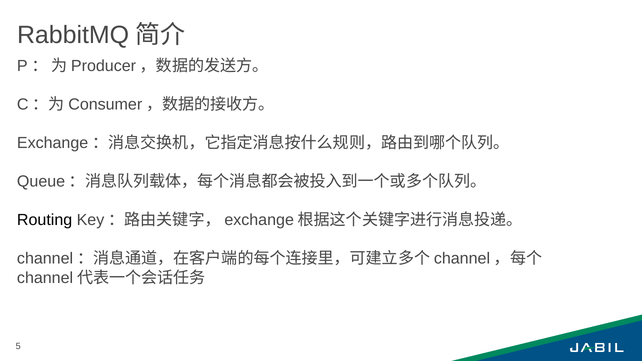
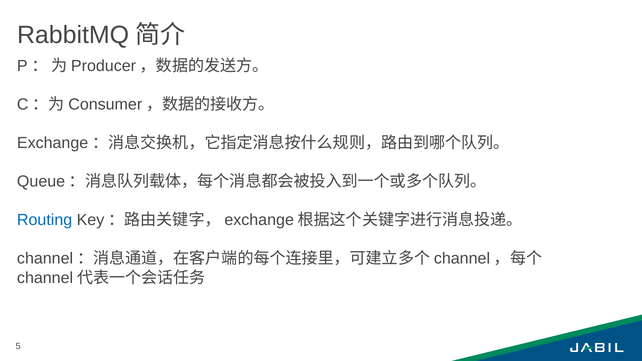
Routing colour: black -> blue
